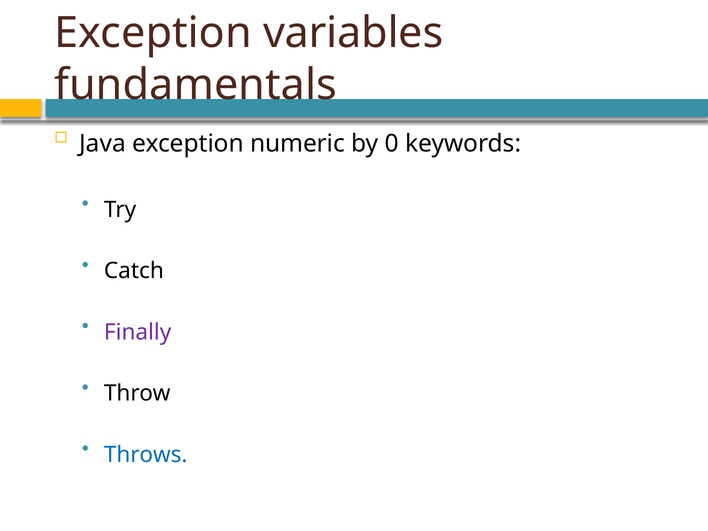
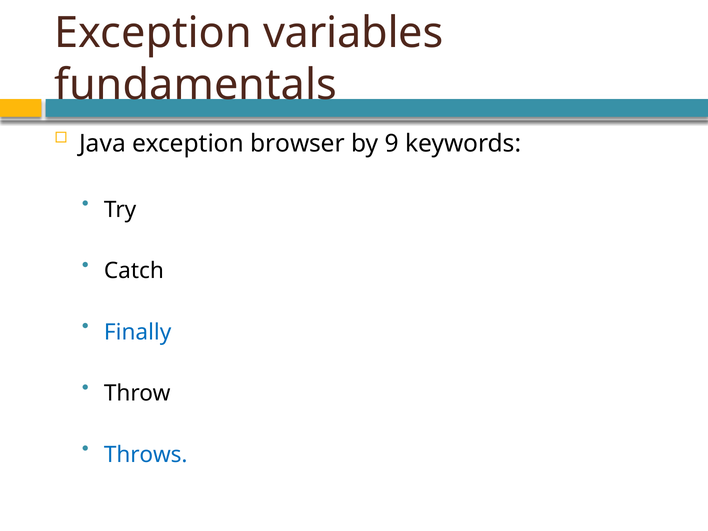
numeric: numeric -> browser
0: 0 -> 9
Finally colour: purple -> blue
